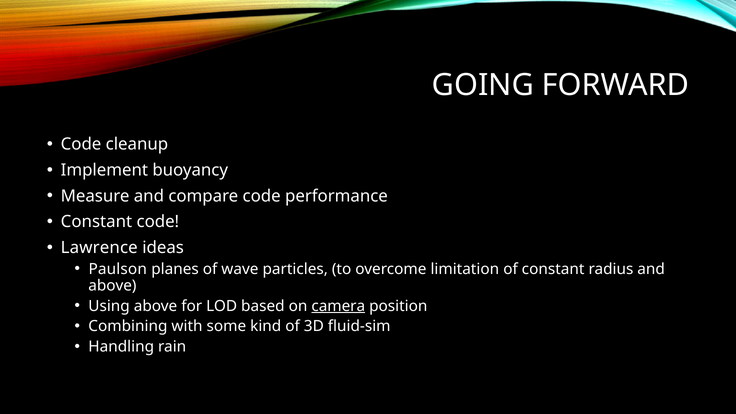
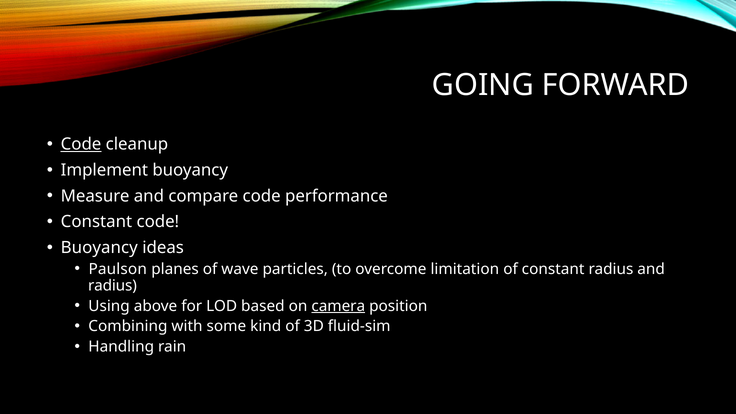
Code at (81, 144) underline: none -> present
Lawrence at (99, 248): Lawrence -> Buoyancy
above at (112, 286): above -> radius
